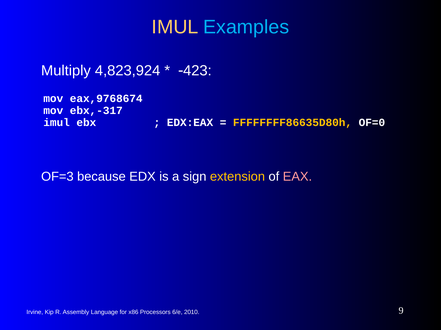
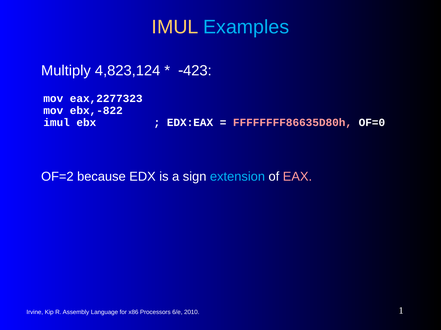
4,823,924: 4,823,924 -> 4,823,124
eax,9768674: eax,9768674 -> eax,2277323
ebx,-317: ebx,-317 -> ebx,-822
FFFFFFFF86635D80h colour: yellow -> pink
OF=3: OF=3 -> OF=2
extension colour: yellow -> light blue
9: 9 -> 1
